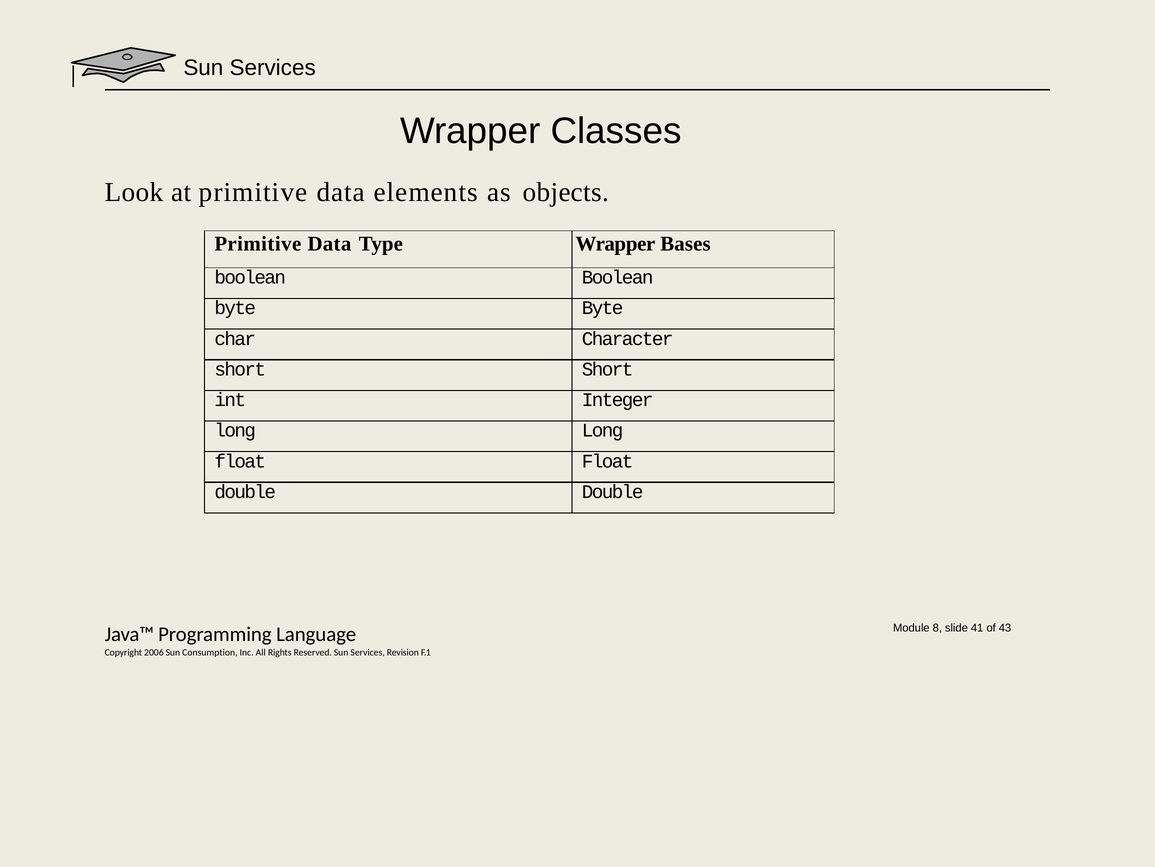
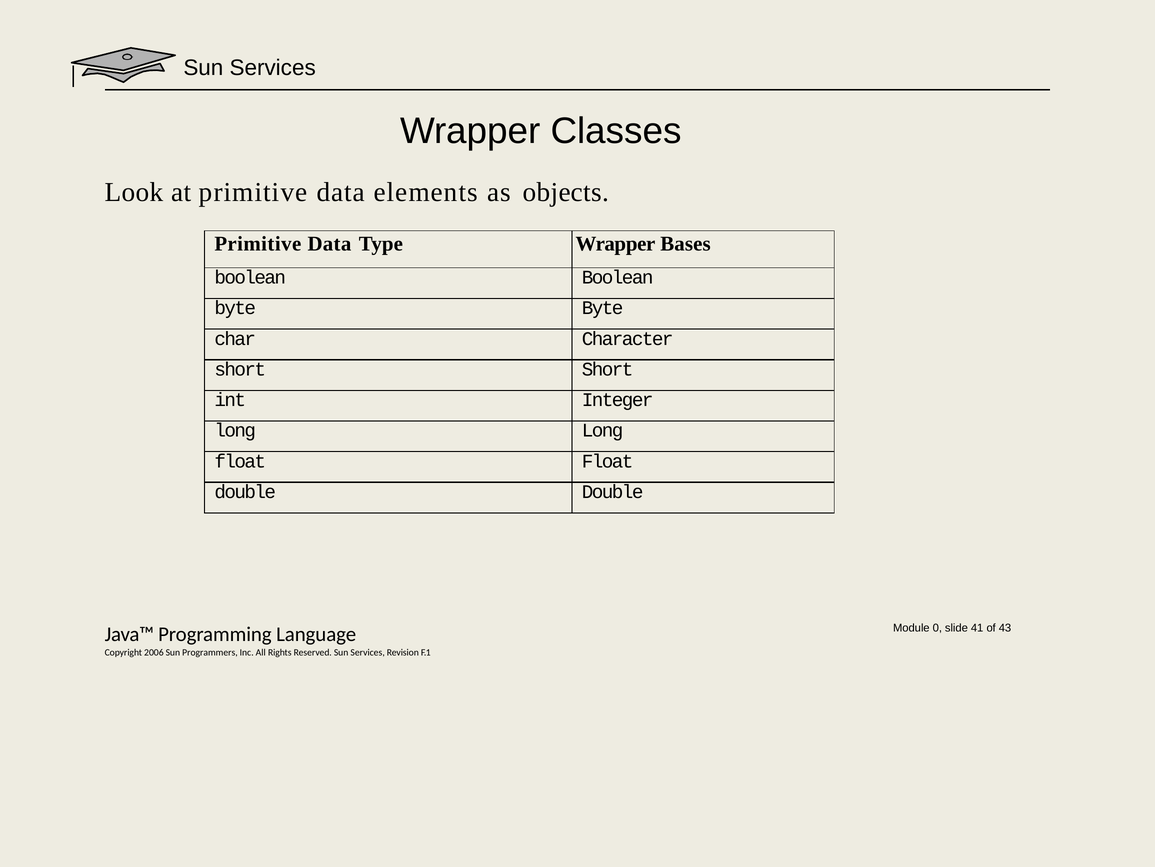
8: 8 -> 0
Consumption: Consumption -> Programmers
